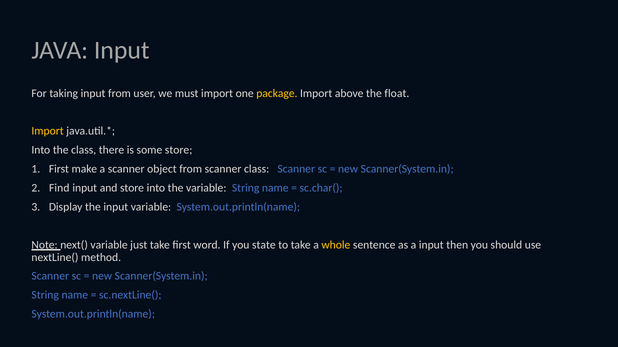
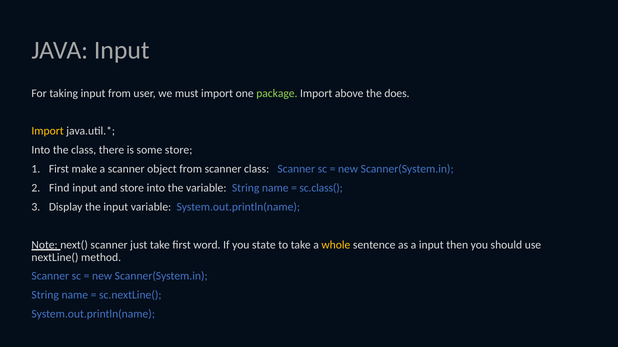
package colour: yellow -> light green
float: float -> does
sc.char(: sc.char( -> sc.class(
next( variable: variable -> scanner
